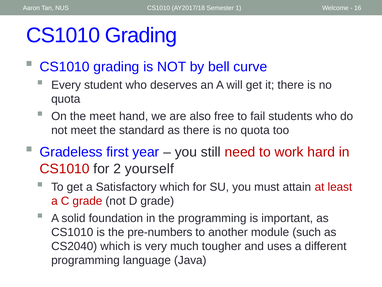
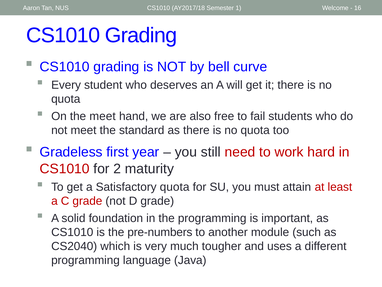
yourself: yourself -> maturity
Satisfactory which: which -> quota
